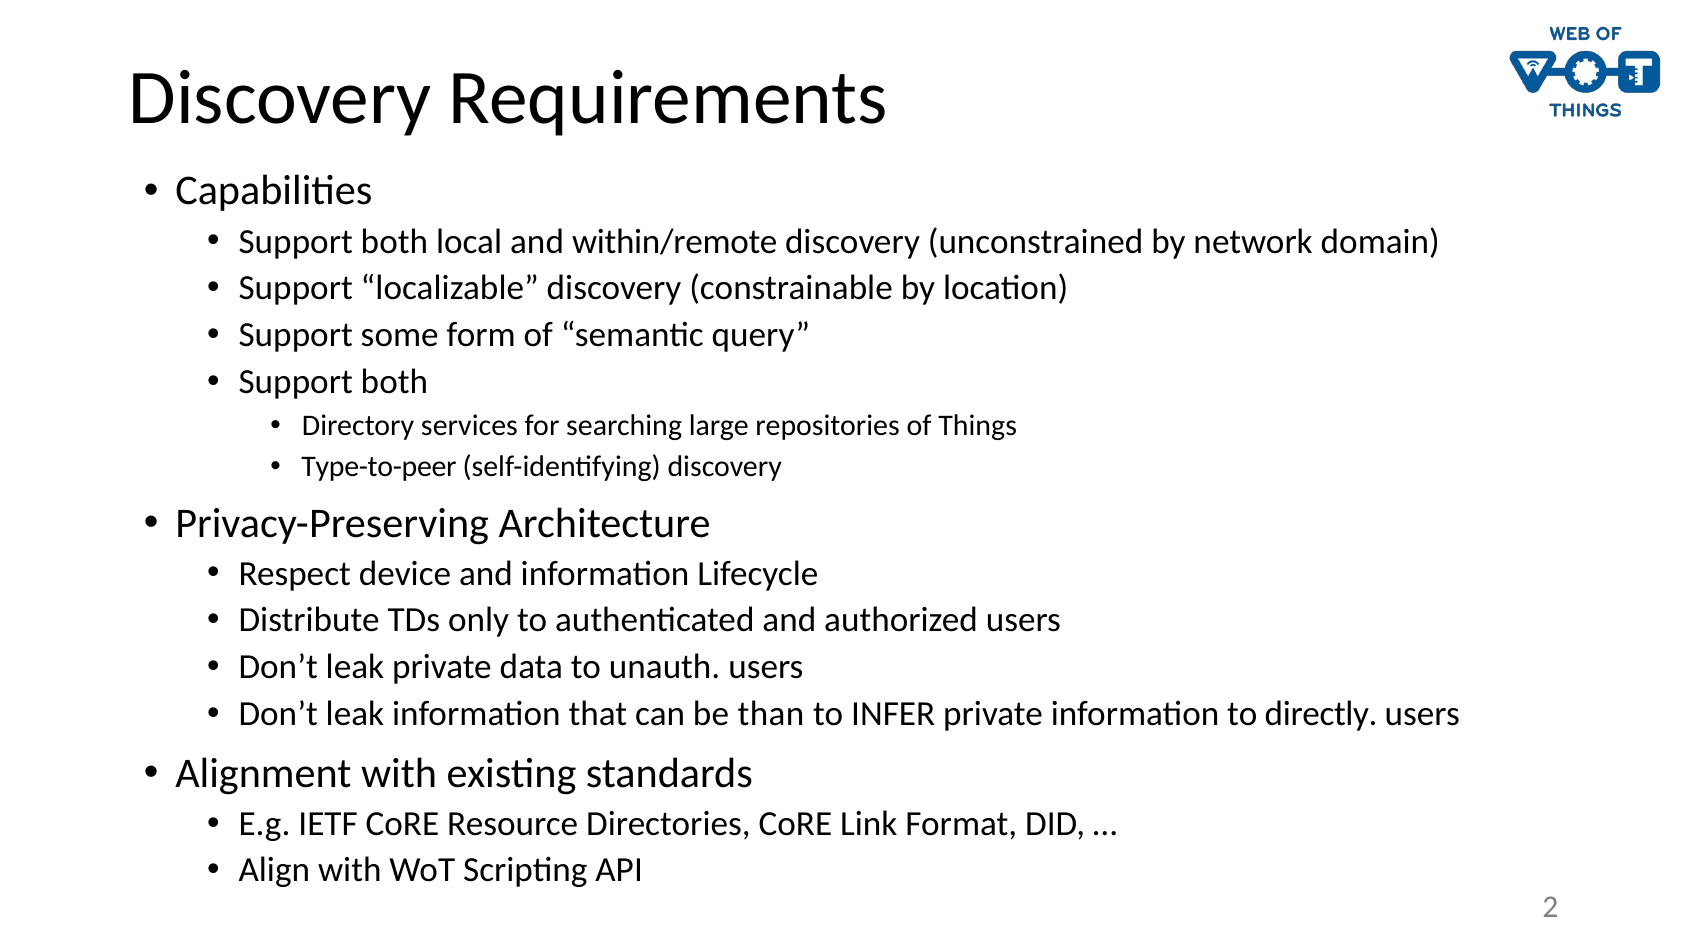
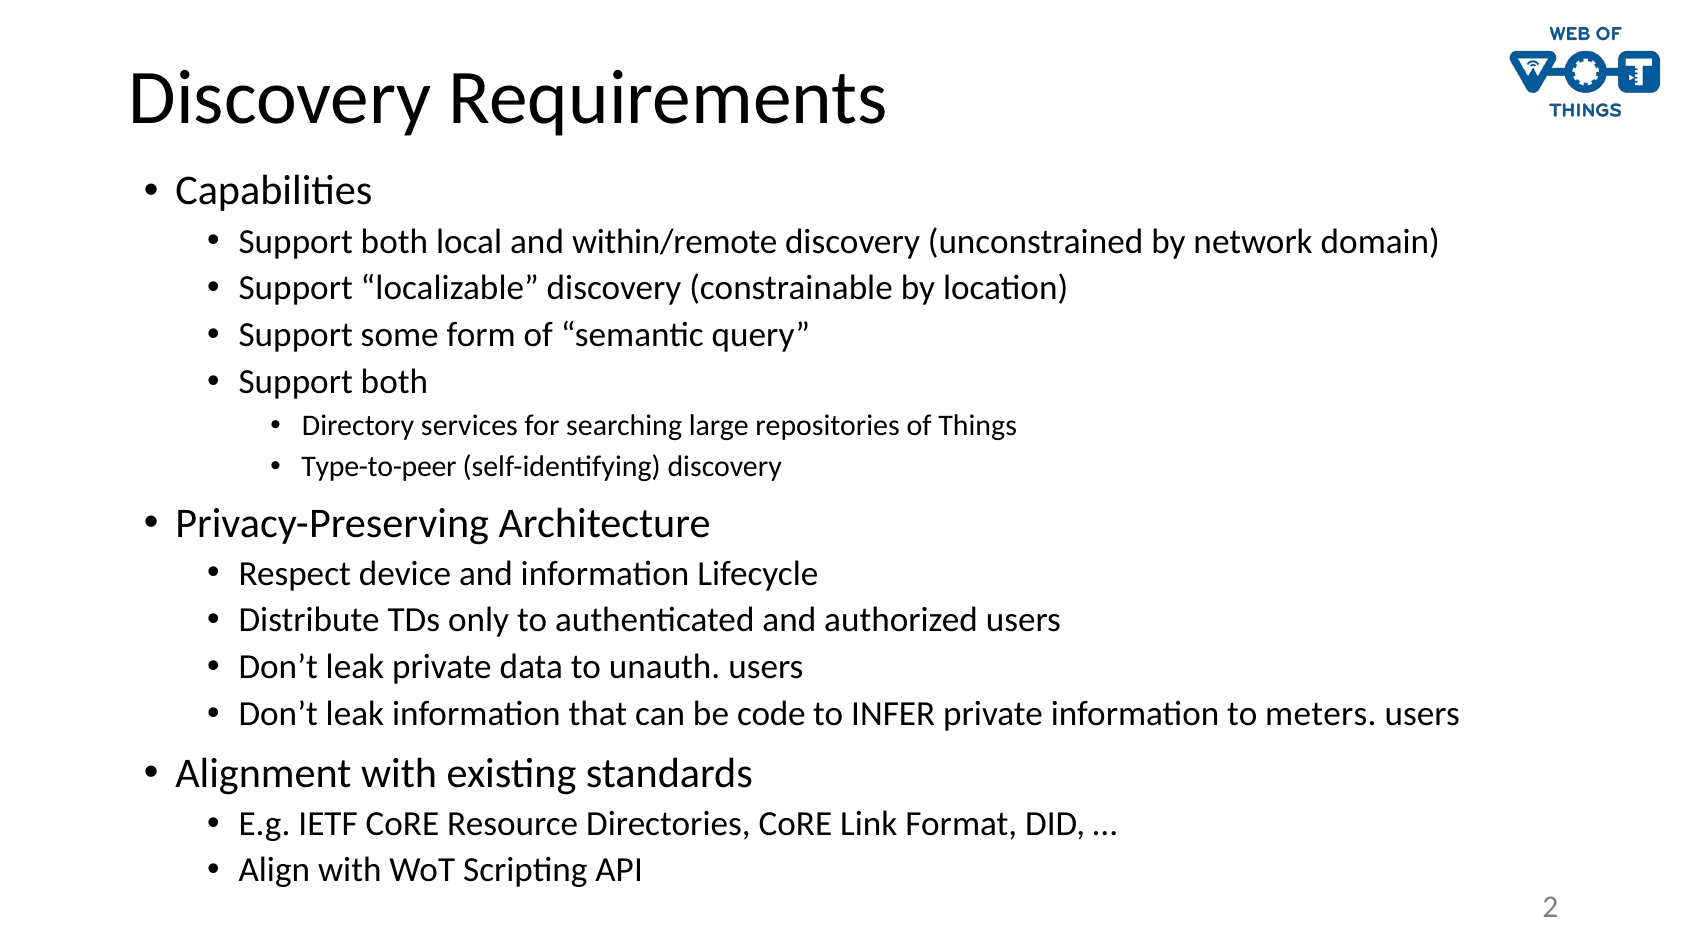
than: than -> code
directly: directly -> meters
